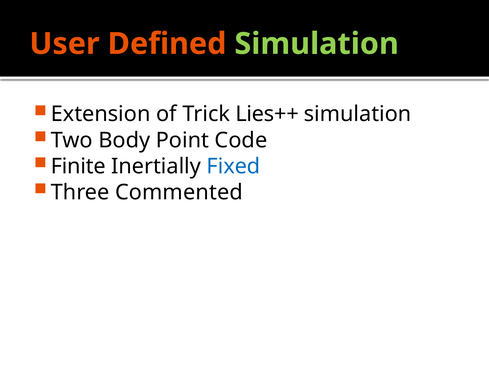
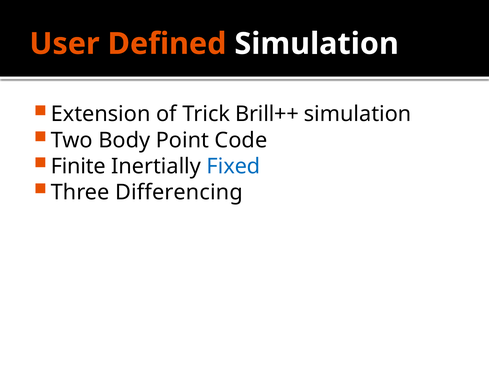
Simulation at (317, 44) colour: light green -> white
Lies++: Lies++ -> Brill++
Commented: Commented -> Differencing
